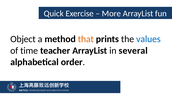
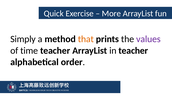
Object: Object -> Simply
values colour: blue -> purple
in several: several -> teacher
